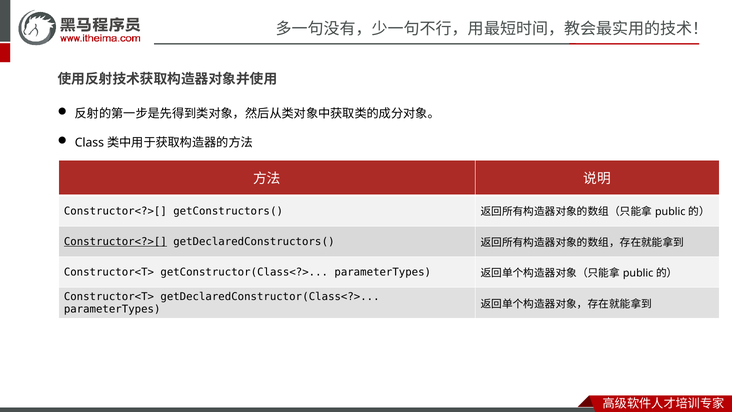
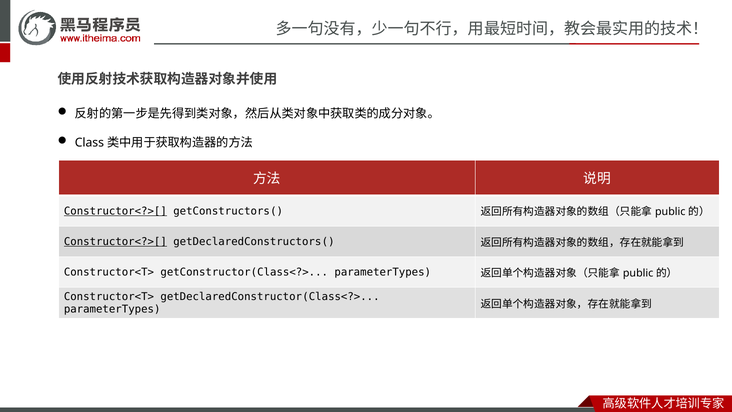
Constructor<?>[ at (115, 211) underline: none -> present
